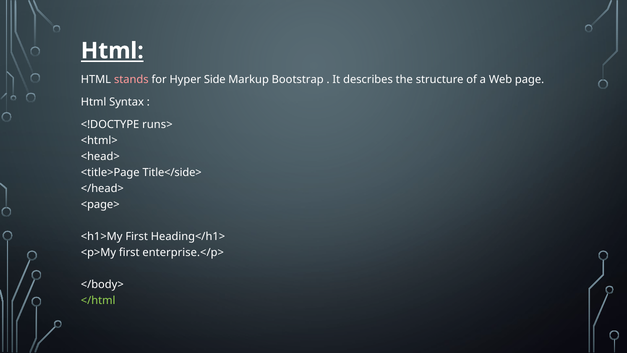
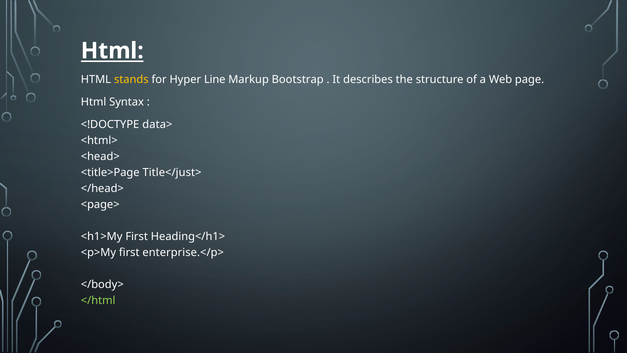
stands colour: pink -> yellow
Side: Side -> Line
runs>: runs> -> data>
Title</side>: Title</side> -> Title</just>
